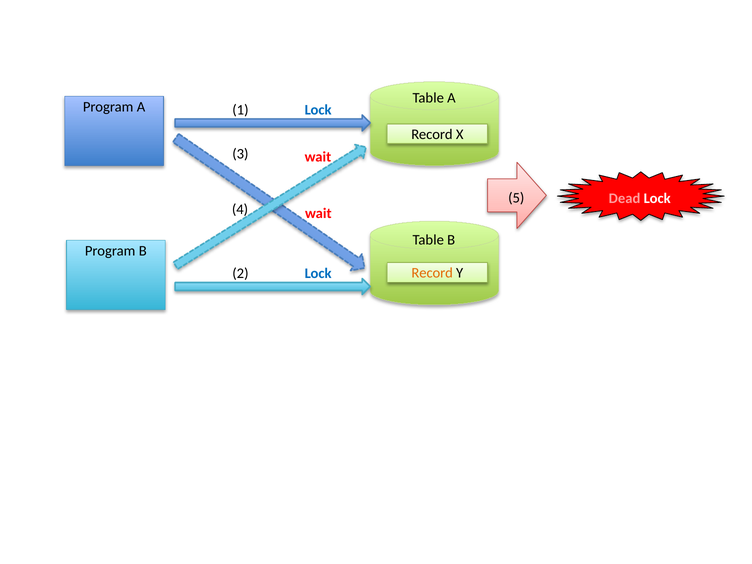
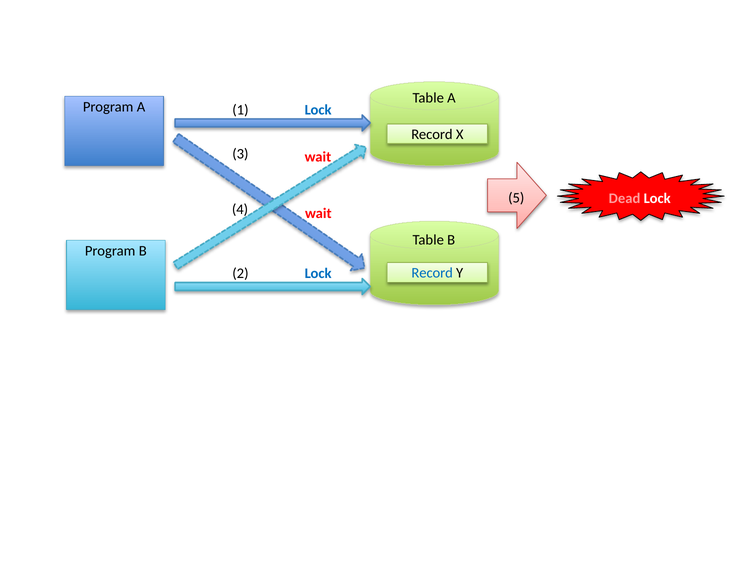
Record at (432, 273) colour: orange -> blue
